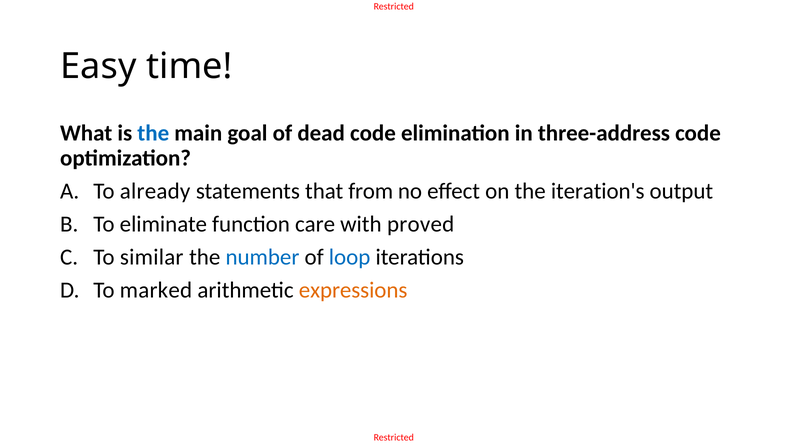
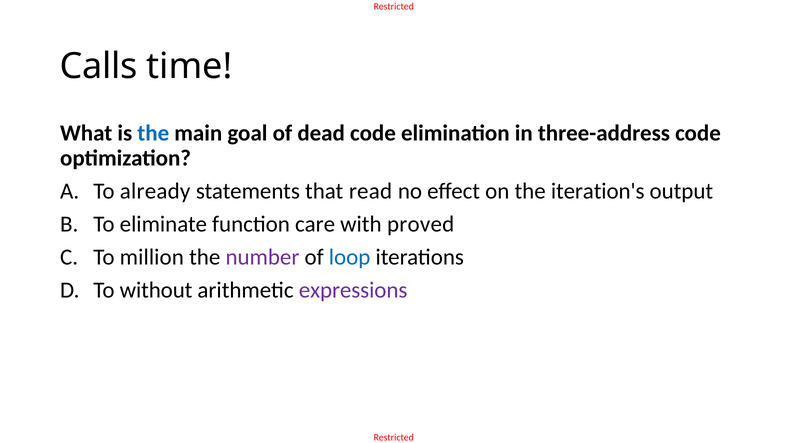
Easy: Easy -> Calls
from: from -> read
similar: similar -> million
number colour: blue -> purple
marked: marked -> without
expressions colour: orange -> purple
